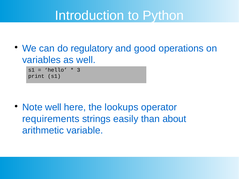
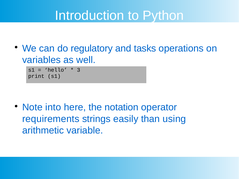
good: good -> tasks
Note well: well -> into
lookups: lookups -> notation
about: about -> using
